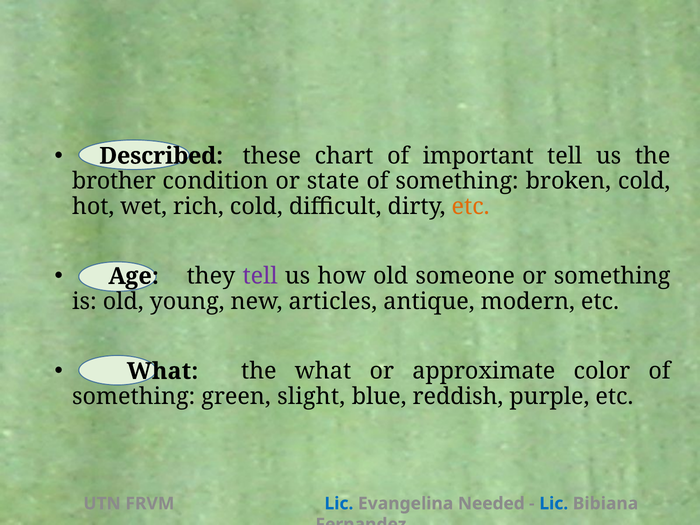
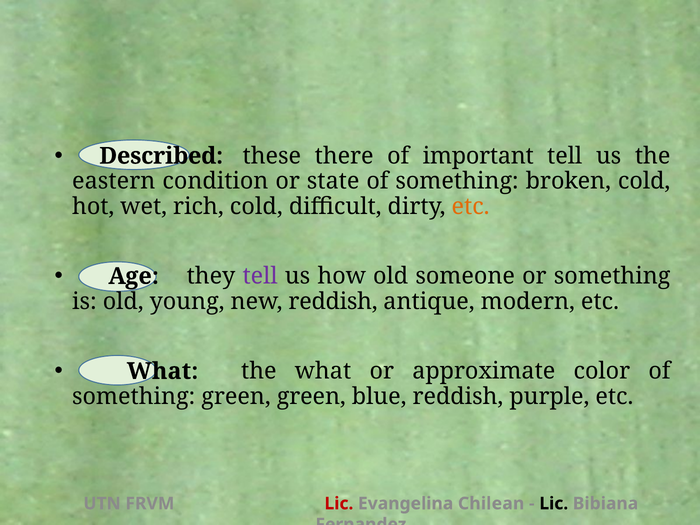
chart: chart -> there
brother: brother -> eastern
new articles: articles -> reddish
green slight: slight -> green
Lic at (339, 504) colour: blue -> red
Needed: Needed -> Chilean
Lic at (554, 504) colour: blue -> black
